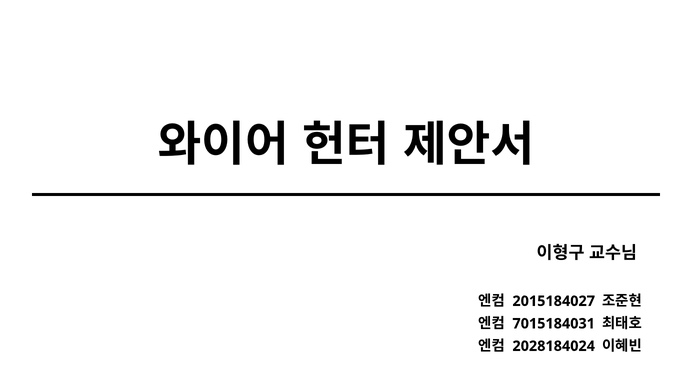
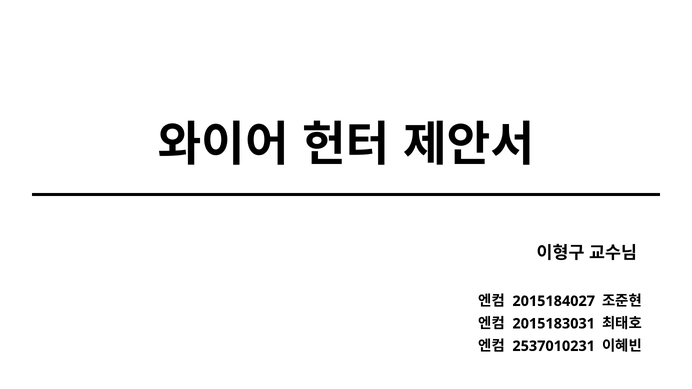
7015184031: 7015184031 -> 2015183031
2028184024: 2028184024 -> 2537010231
